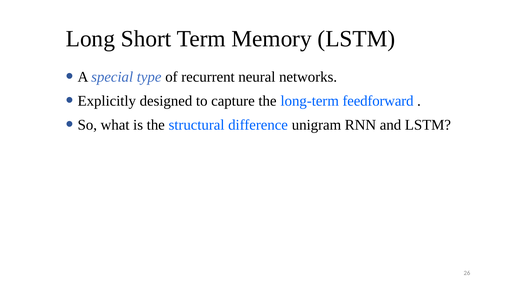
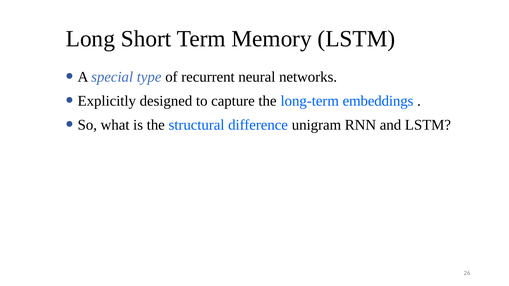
feedforward: feedforward -> embeddings
